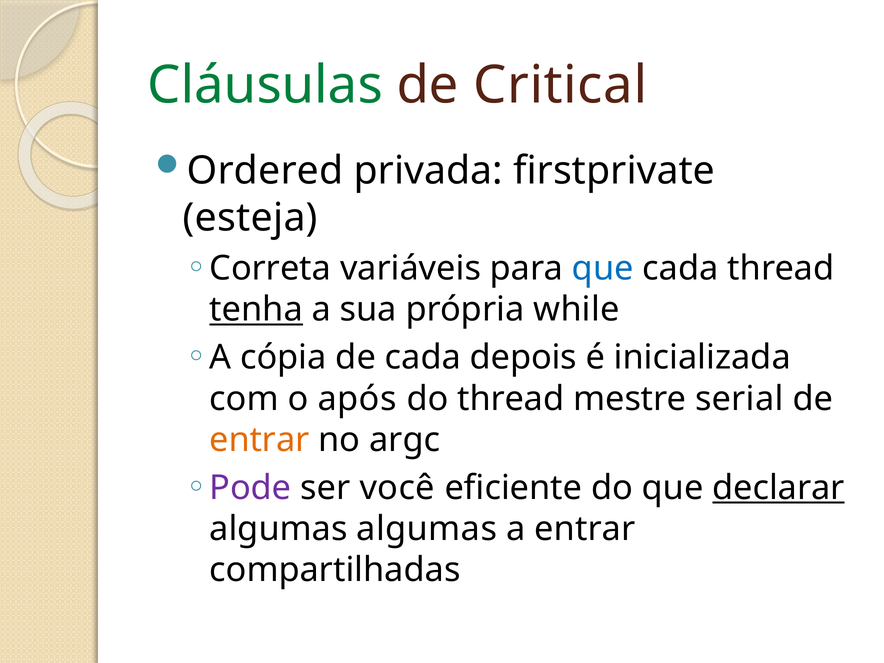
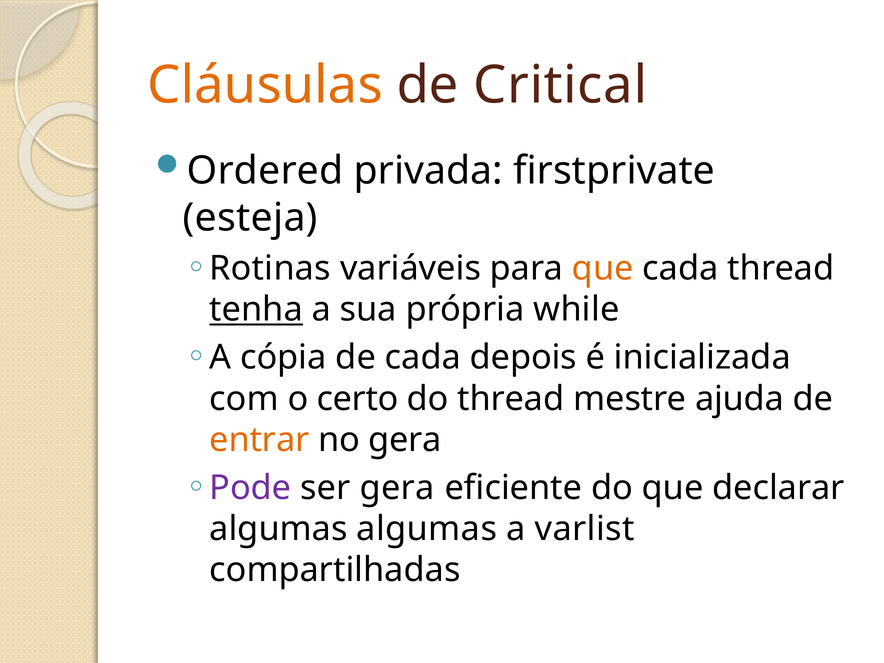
Cláusulas colour: green -> orange
Correta: Correta -> Rotinas
que at (603, 268) colour: blue -> orange
após: após -> certo
serial: serial -> ajuda
no argc: argc -> gera
ser você: você -> gera
declarar underline: present -> none
a entrar: entrar -> varlist
